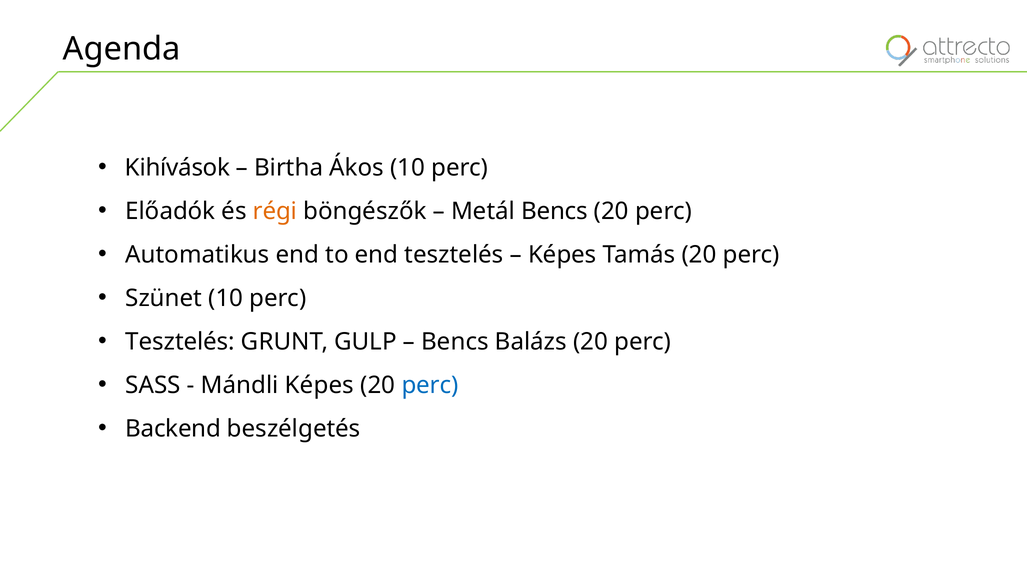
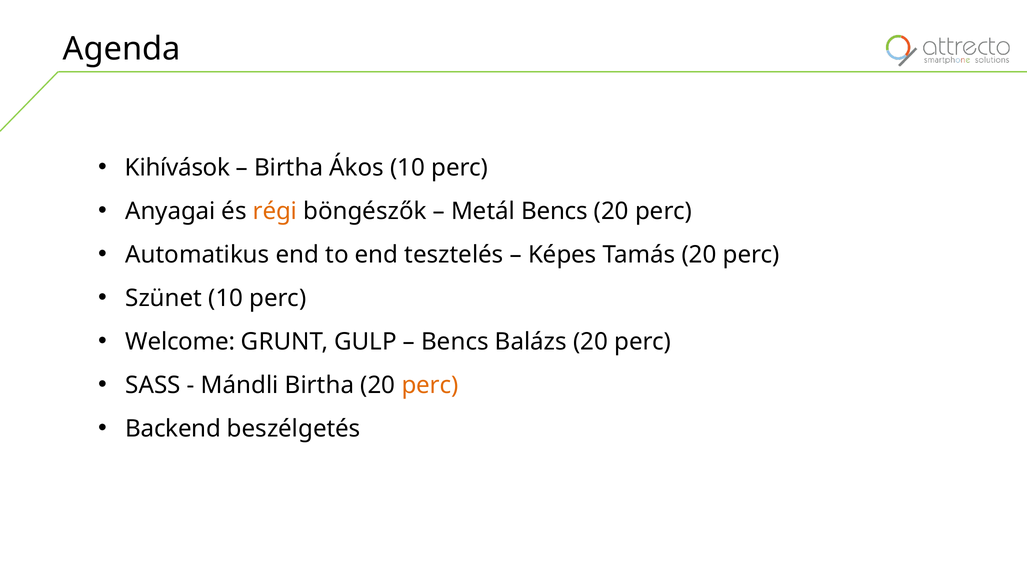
Előadók: Előadók -> Anyagai
Tesztelés at (180, 341): Tesztelés -> Welcome
Mándli Képes: Képes -> Birtha
perc at (430, 385) colour: blue -> orange
